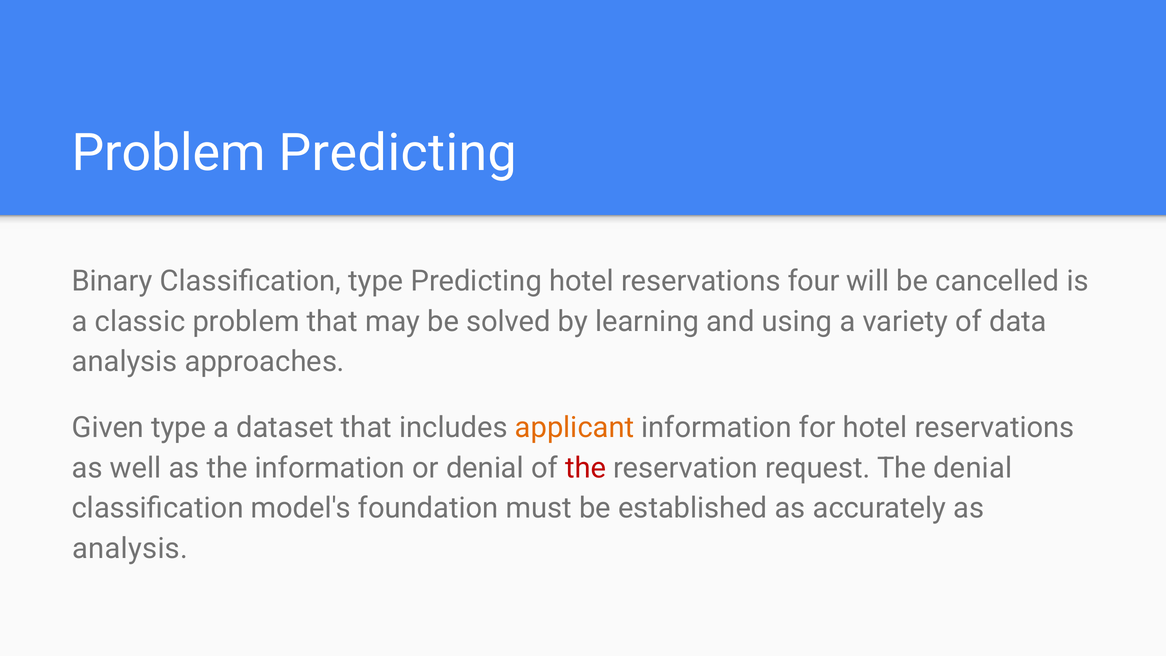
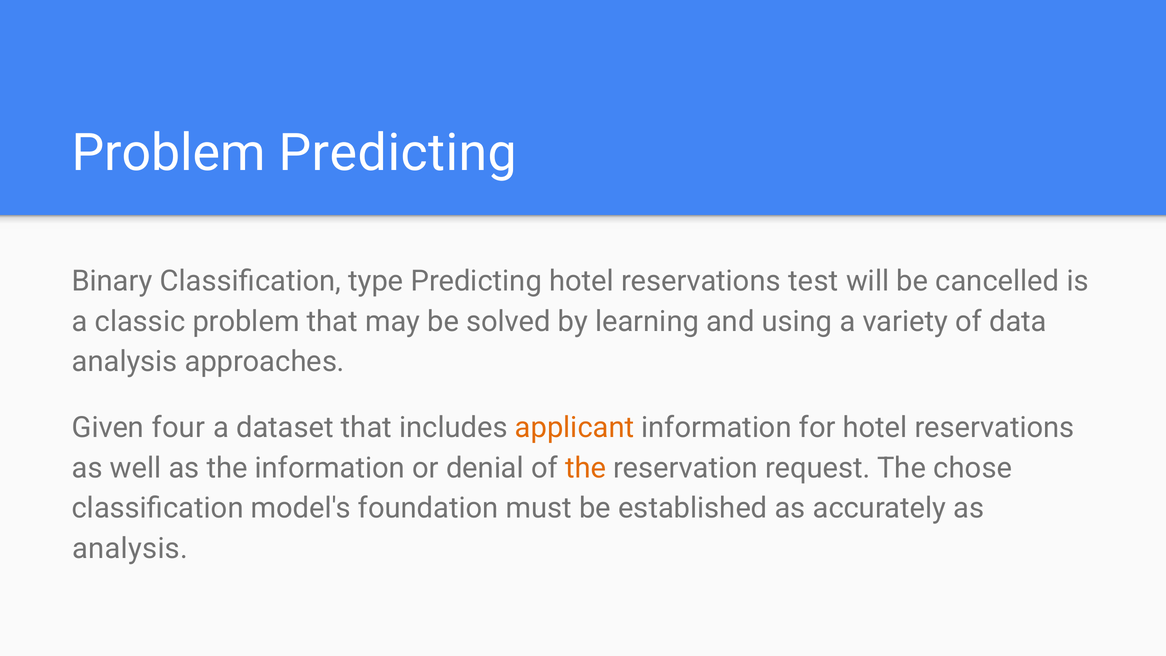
four: four -> test
Given type: type -> four
the at (586, 468) colour: red -> orange
The denial: denial -> chose
